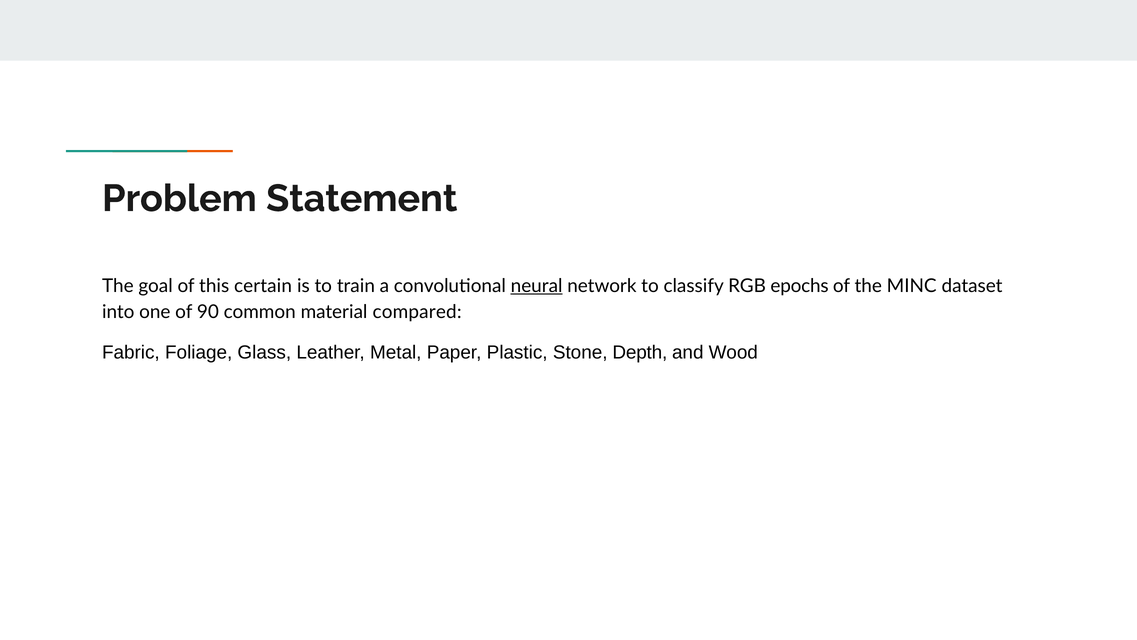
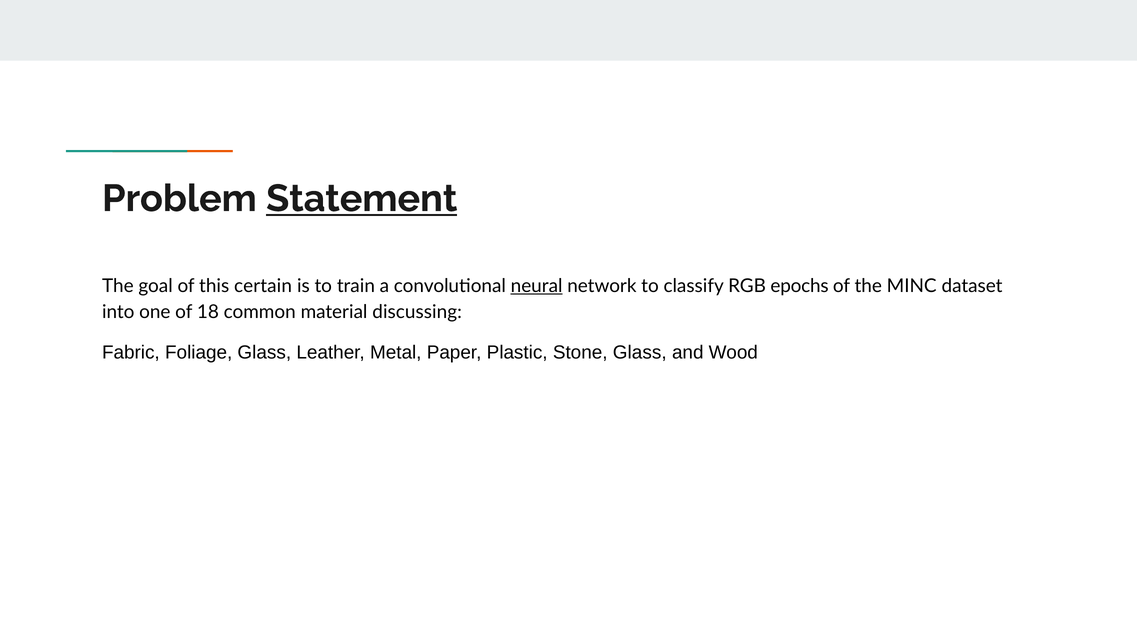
Statement underline: none -> present
90: 90 -> 18
compared: compared -> discussing
Stone Depth: Depth -> Glass
